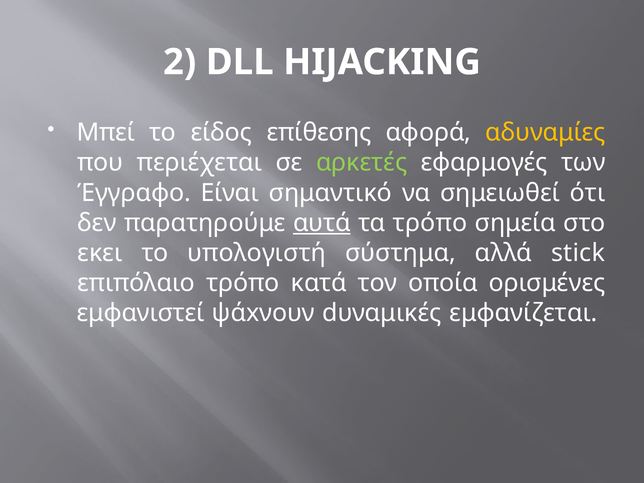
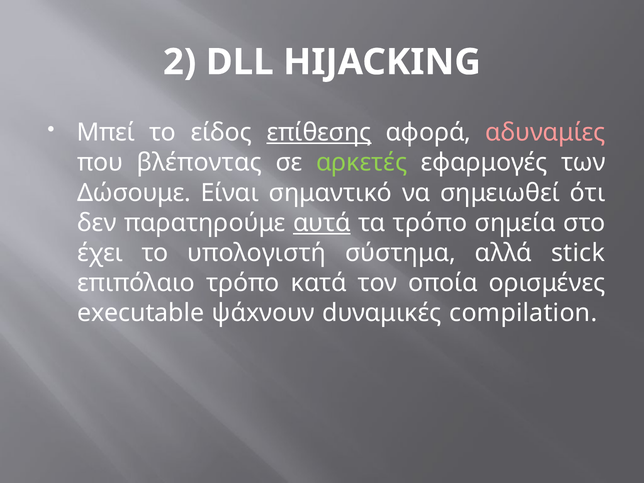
επίθεσης underline: none -> present
αδυναμίες colour: yellow -> pink
περιέχεται: περιέχεται -> βλέποντας
Έγγραφο: Έγγραφο -> Δώσουμε
εκει: εκει -> έχει
εμφανιστεί: εμφανιστεί -> executable
εμφανίζεται: εμφανίζεται -> compilation
